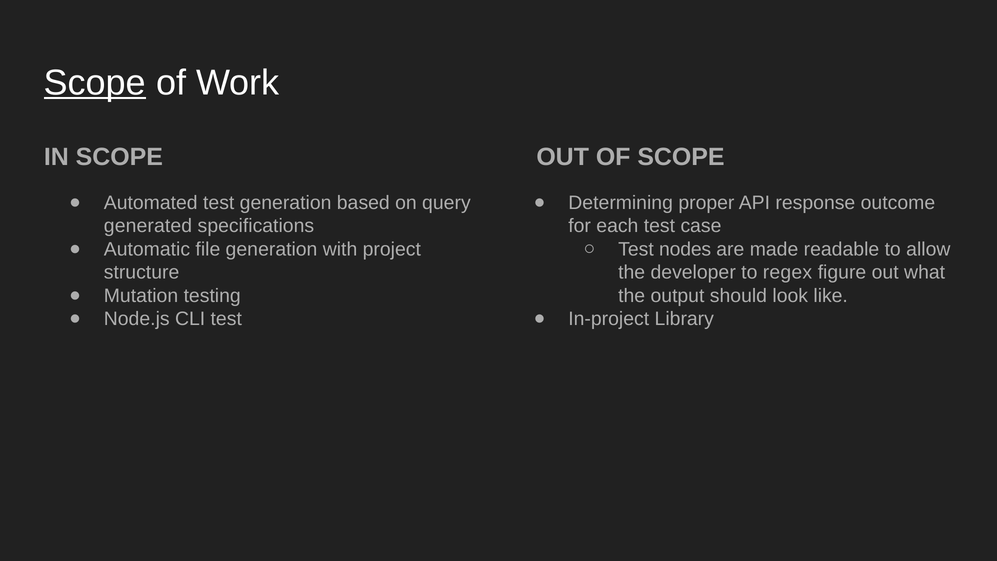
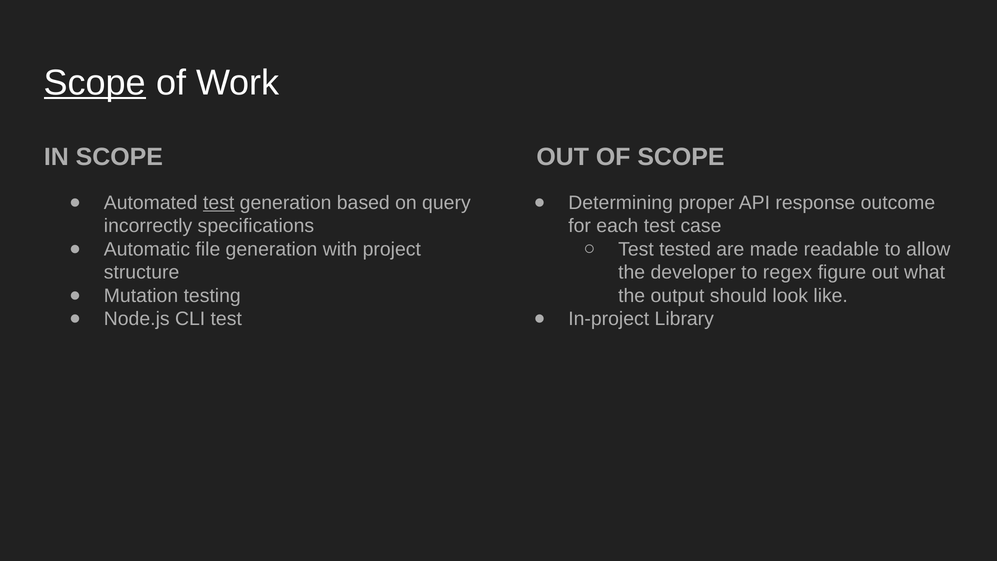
test at (219, 203) underline: none -> present
generated: generated -> incorrectly
nodes: nodes -> tested
